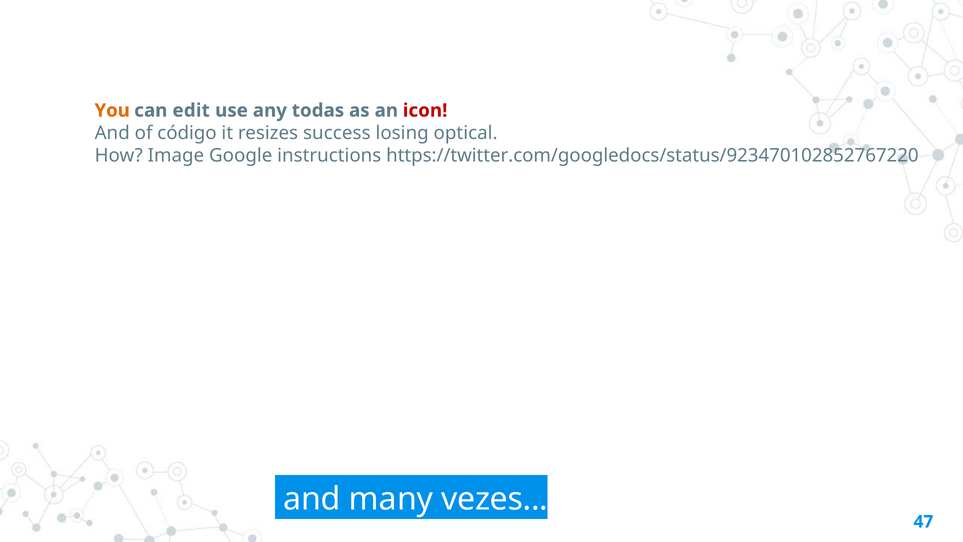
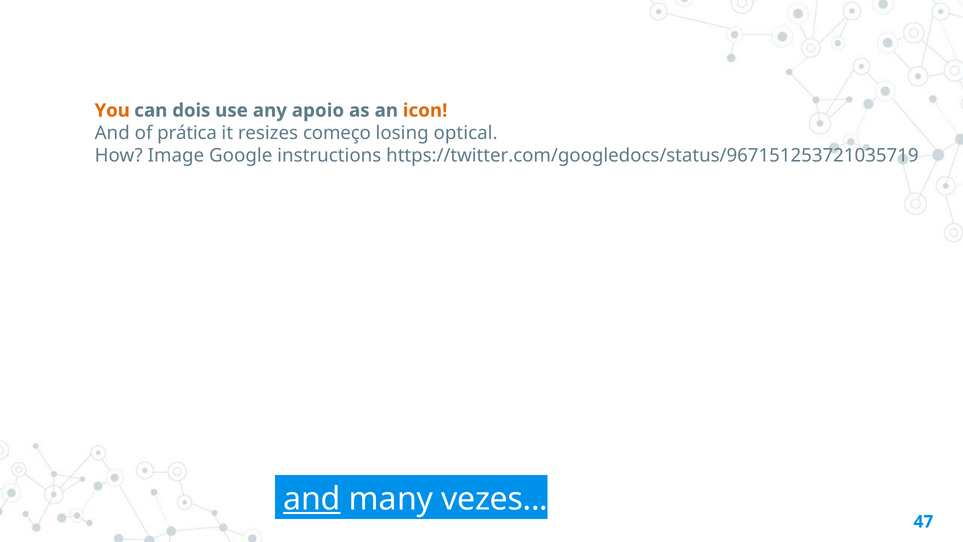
edit: edit -> dois
todas: todas -> apoio
icon colour: red -> orange
código: código -> prática
success: success -> começo
https://twitter.com/googledocs/status/923470102852767220: https://twitter.com/googledocs/status/923470102852767220 -> https://twitter.com/googledocs/status/967151253721035719
and at (312, 499) underline: none -> present
